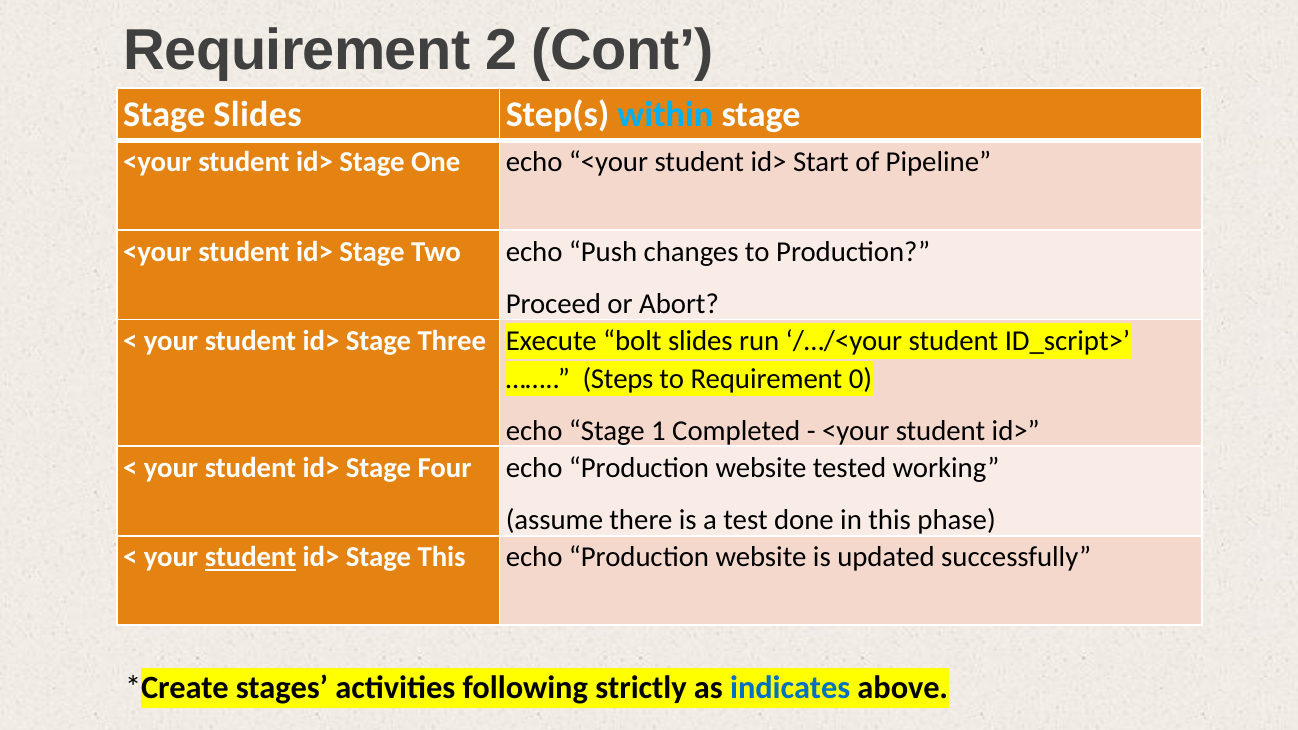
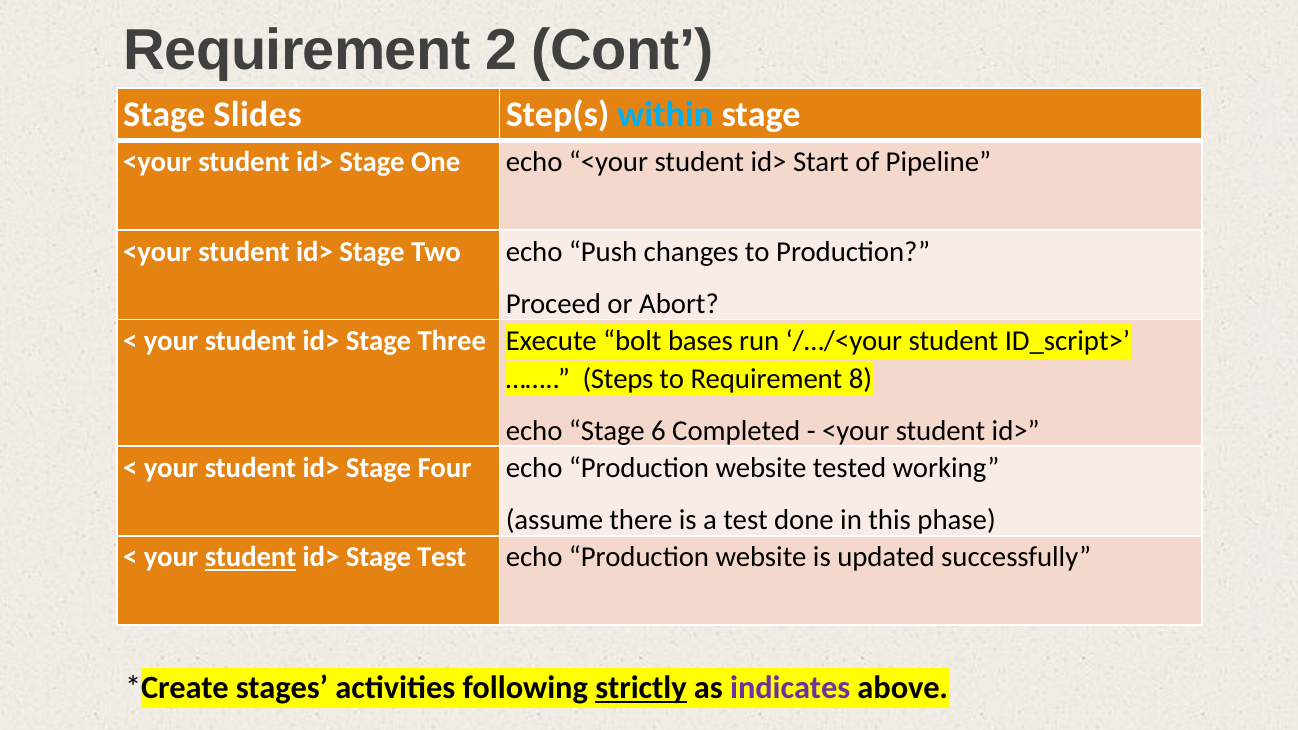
bolt slides: slides -> bases
0: 0 -> 8
1: 1 -> 6
Stage This: This -> Test
strictly underline: none -> present
indicates colour: blue -> purple
